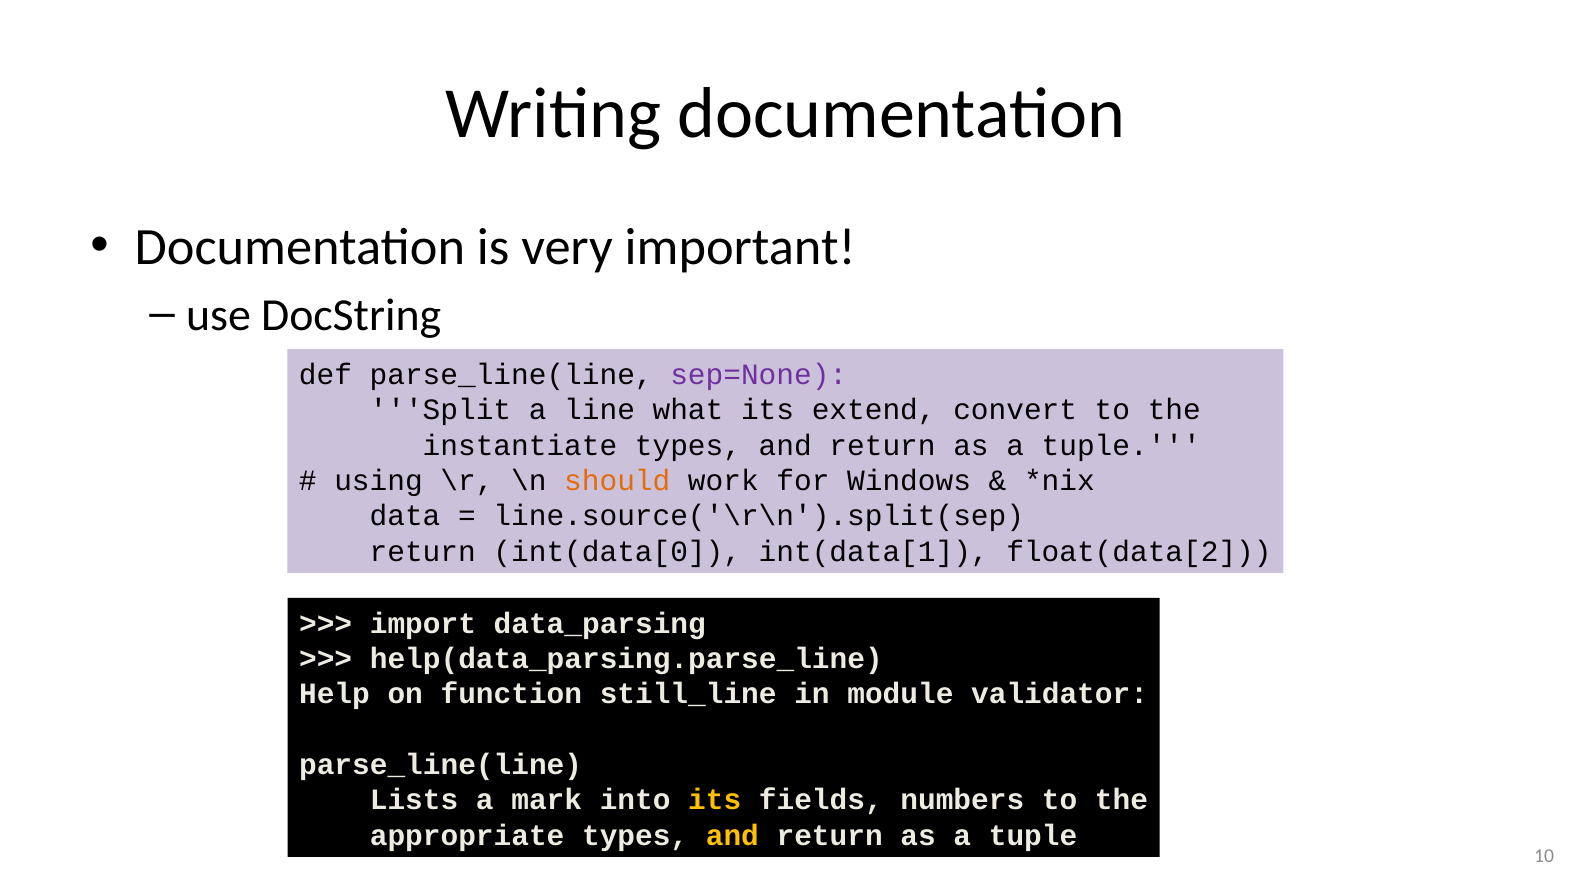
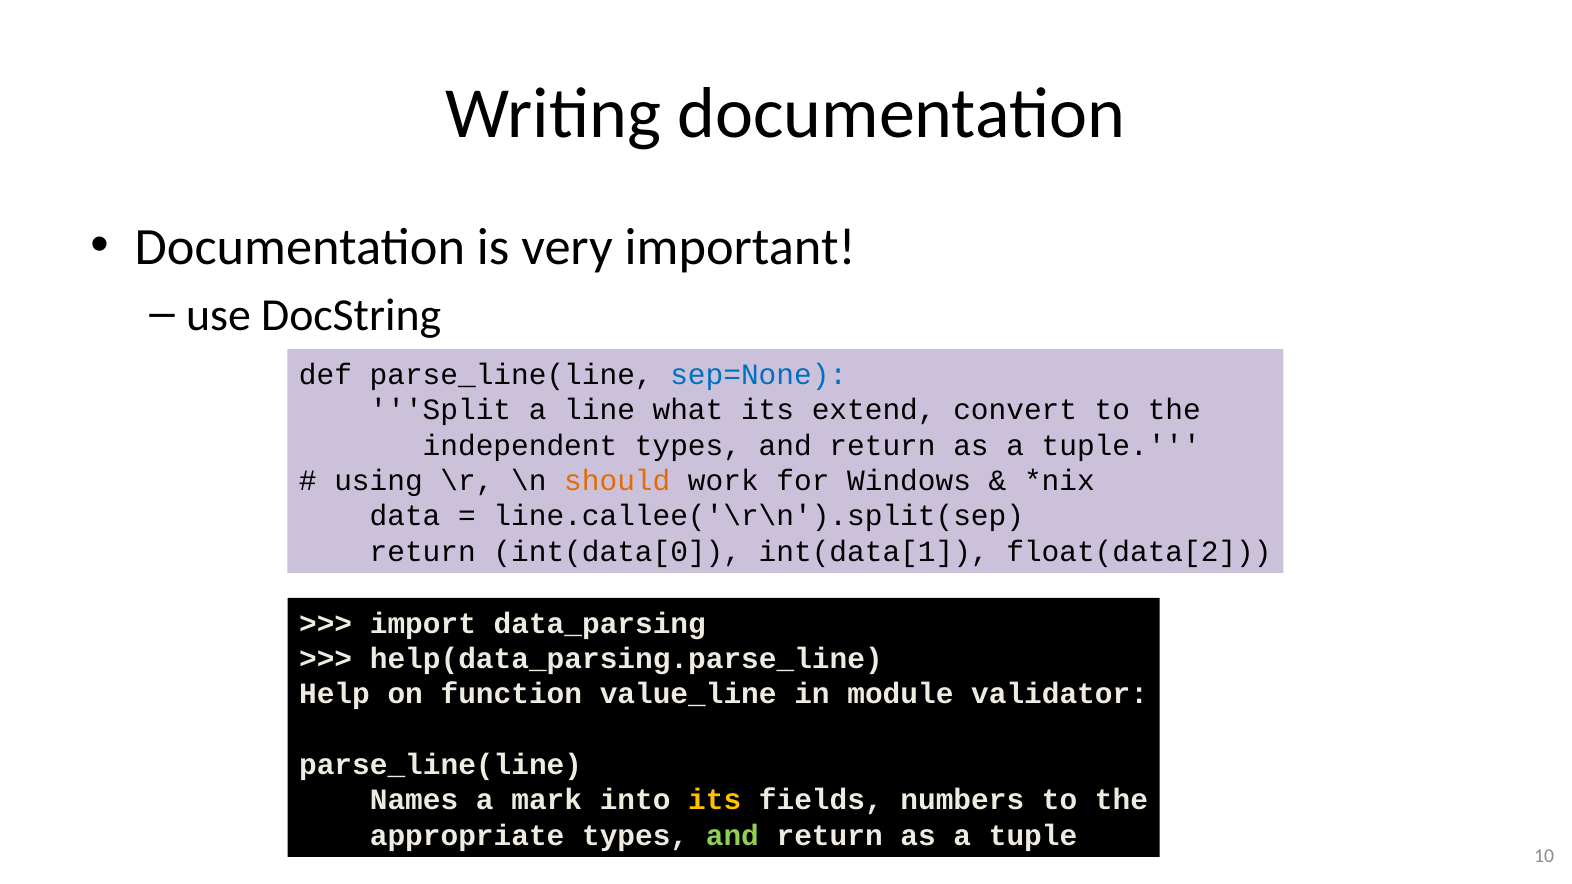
sep=None colour: purple -> blue
instantiate: instantiate -> independent
line.source('\r\n').split(sep: line.source('\r\n').split(sep -> line.callee('\r\n').split(sep
still_line: still_line -> value_line
Lists: Lists -> Names
and at (732, 836) colour: yellow -> light green
